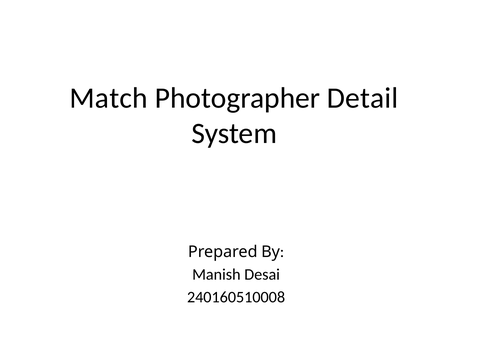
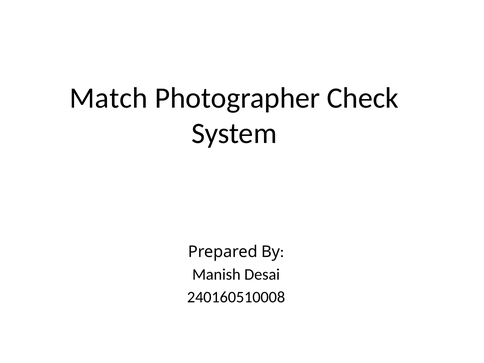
Detail: Detail -> Check
